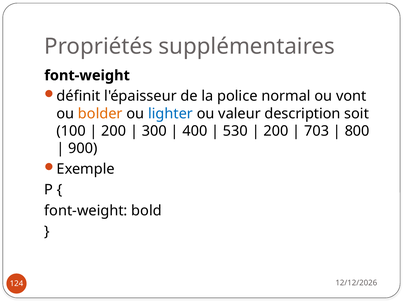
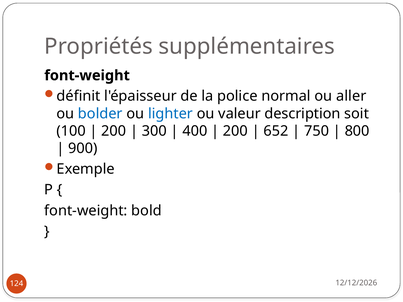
vont: vont -> aller
bolder colour: orange -> blue
530 at (235, 131): 530 -> 200
200 at (276, 131): 200 -> 652
703: 703 -> 750
